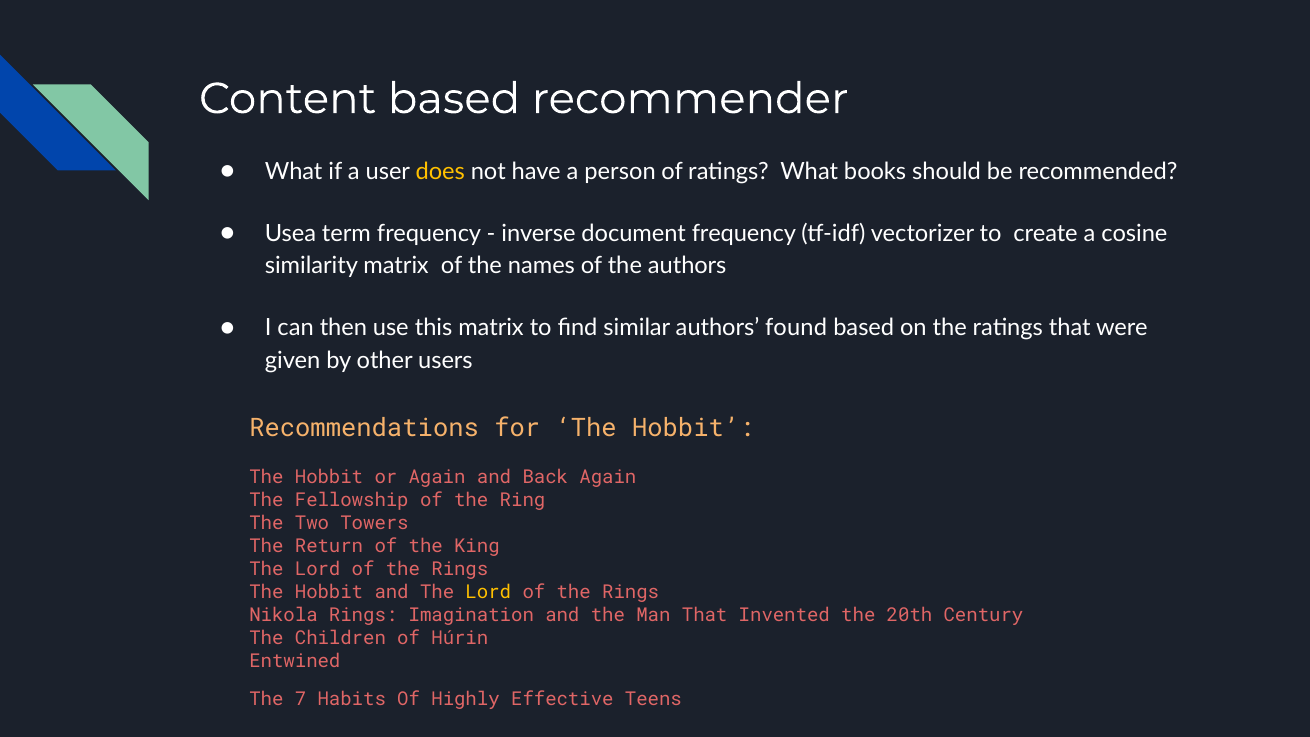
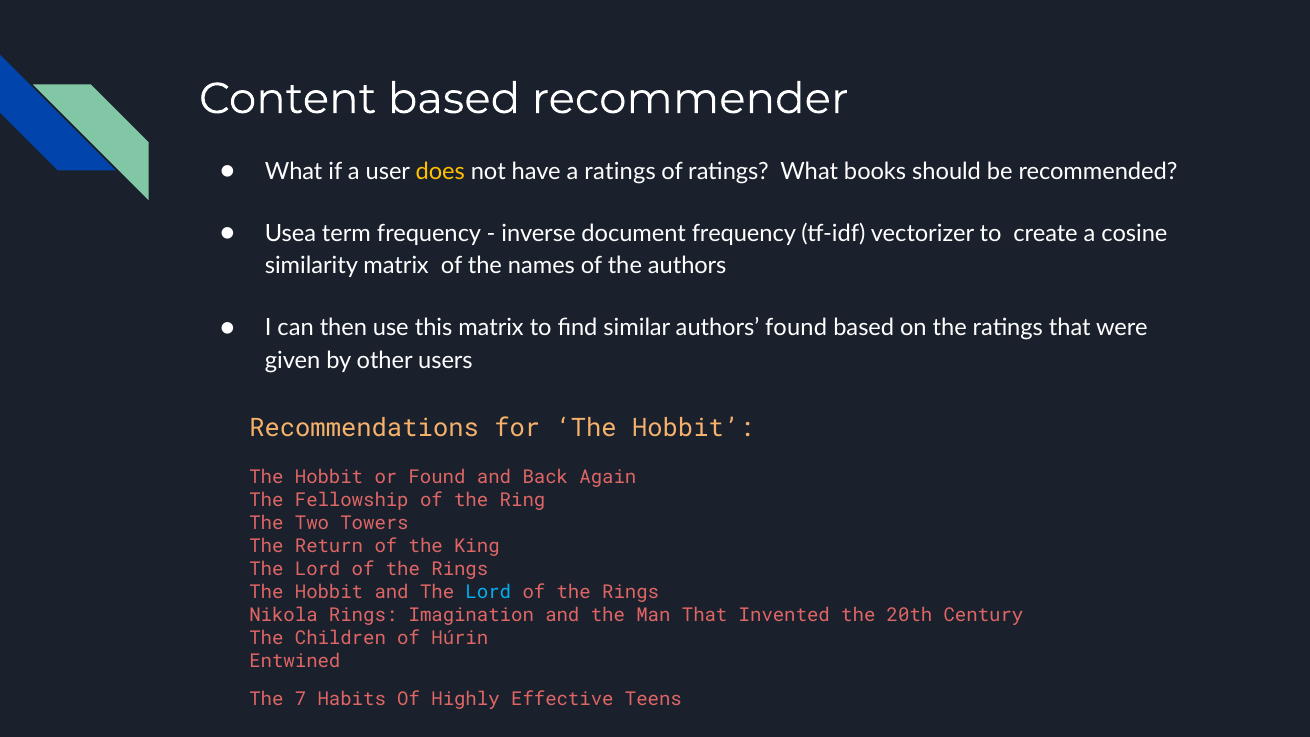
a person: person -> ratings
or Again: Again -> Found
Lord at (488, 592) colour: yellow -> light blue
